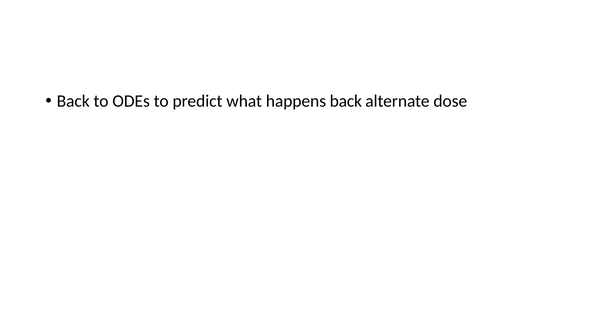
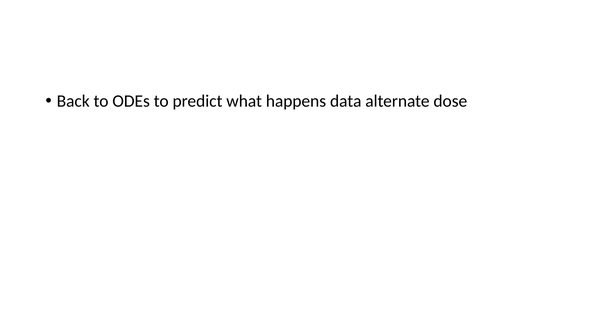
happens back: back -> data
